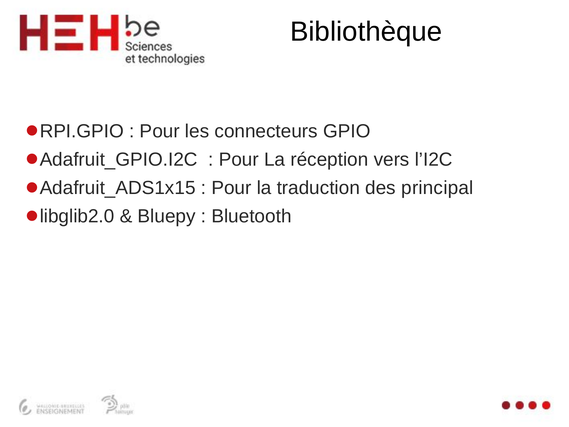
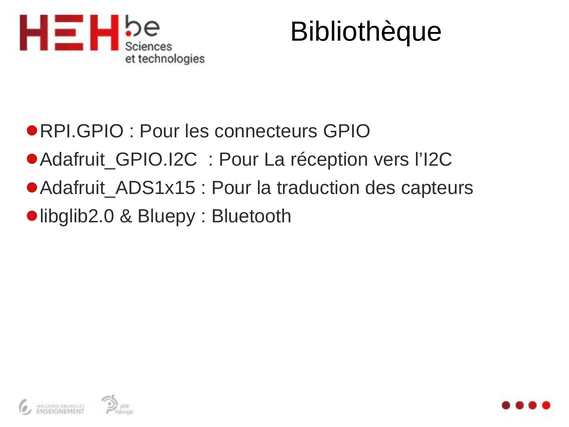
principal: principal -> capteurs
